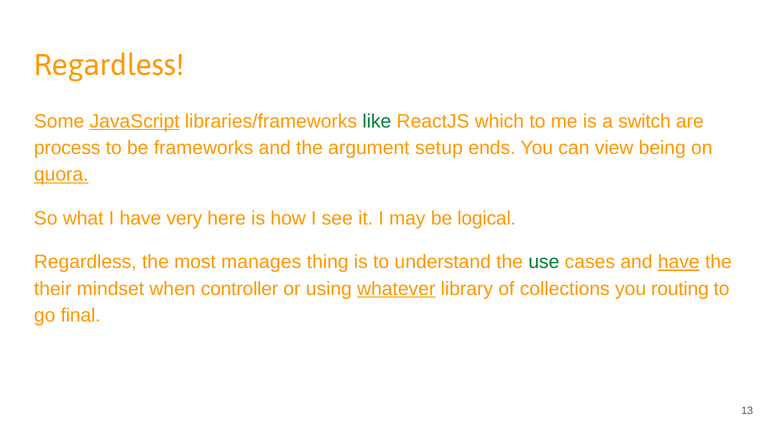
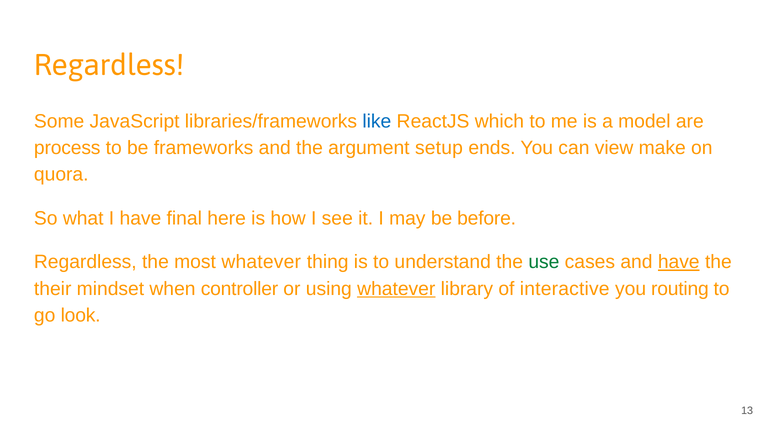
JavaScript underline: present -> none
like colour: green -> blue
switch: switch -> model
being: being -> make
quora underline: present -> none
very: very -> final
logical: logical -> before
most manages: manages -> whatever
collections: collections -> interactive
final: final -> look
